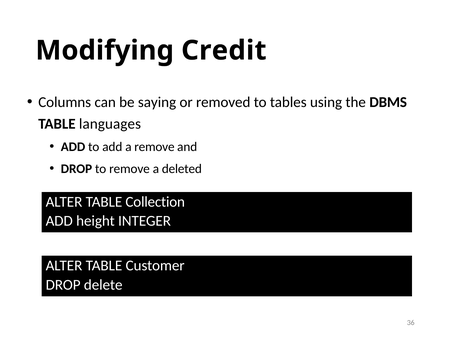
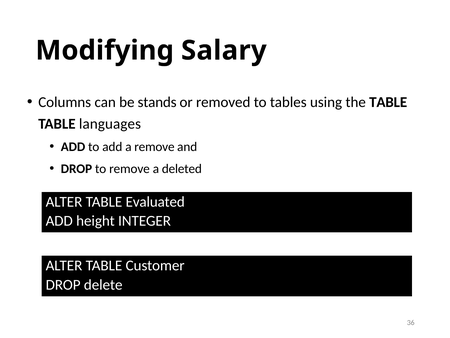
Credit: Credit -> Salary
saying: saying -> stands
the DBMS: DBMS -> TABLE
Collection: Collection -> Evaluated
